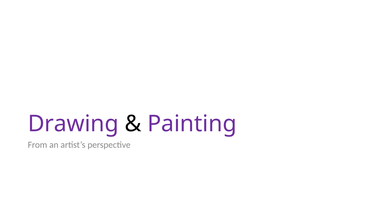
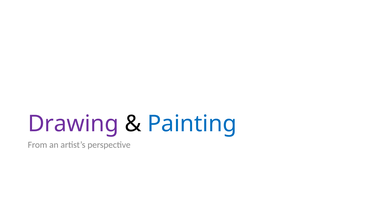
Painting colour: purple -> blue
